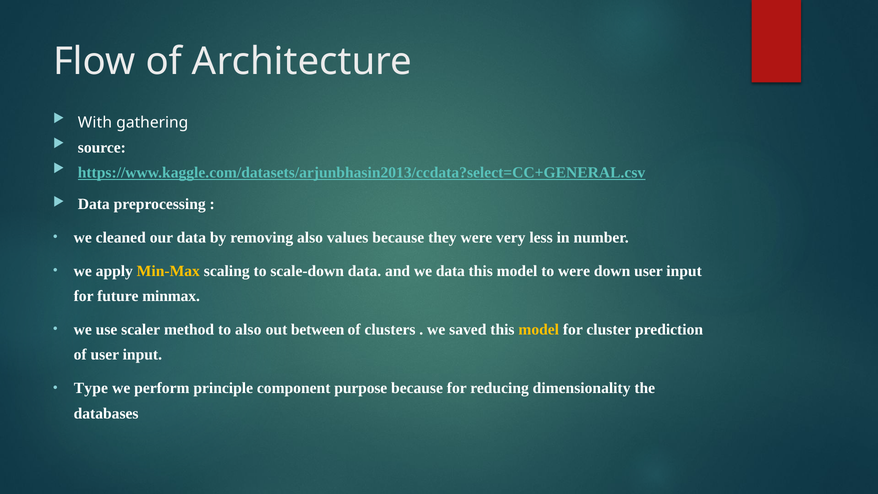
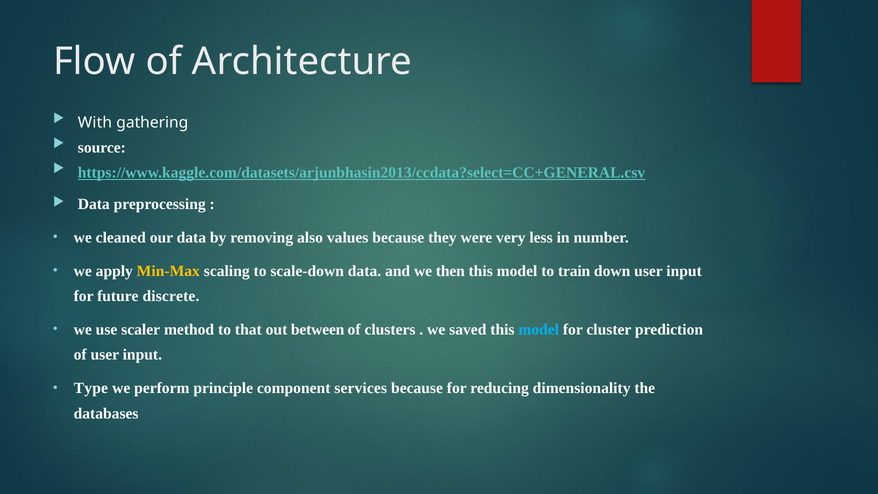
we data: data -> then
to were: were -> train
minmax: minmax -> discrete
to also: also -> that
model at (539, 330) colour: yellow -> light blue
purpose: purpose -> services
